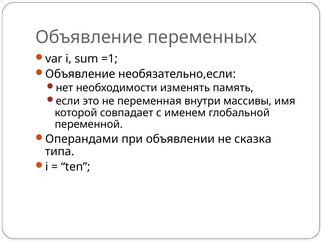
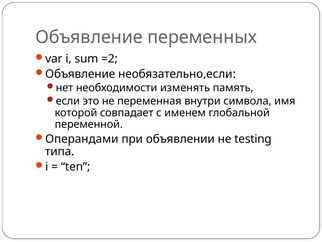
=1: =1 -> =2
массивы: массивы -> символа
сказка: сказка -> testing
